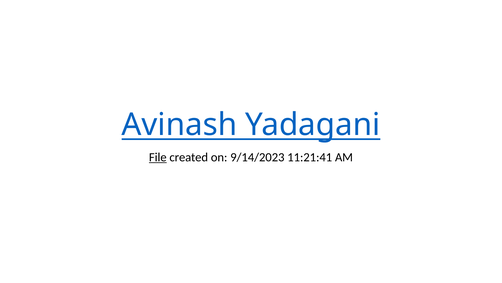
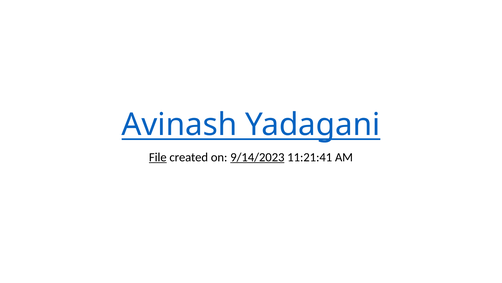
9/14/2023 underline: none -> present
